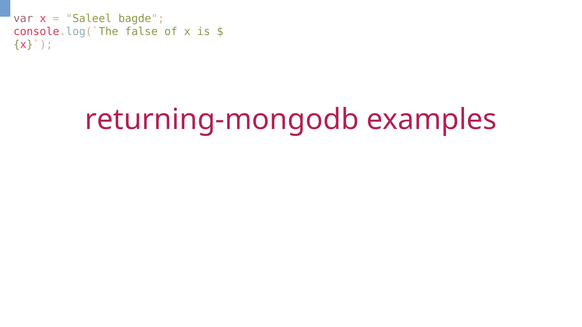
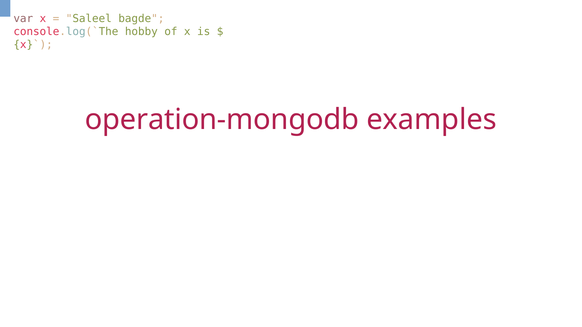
false: false -> hobby
returning-mongodb: returning-mongodb -> operation-mongodb
